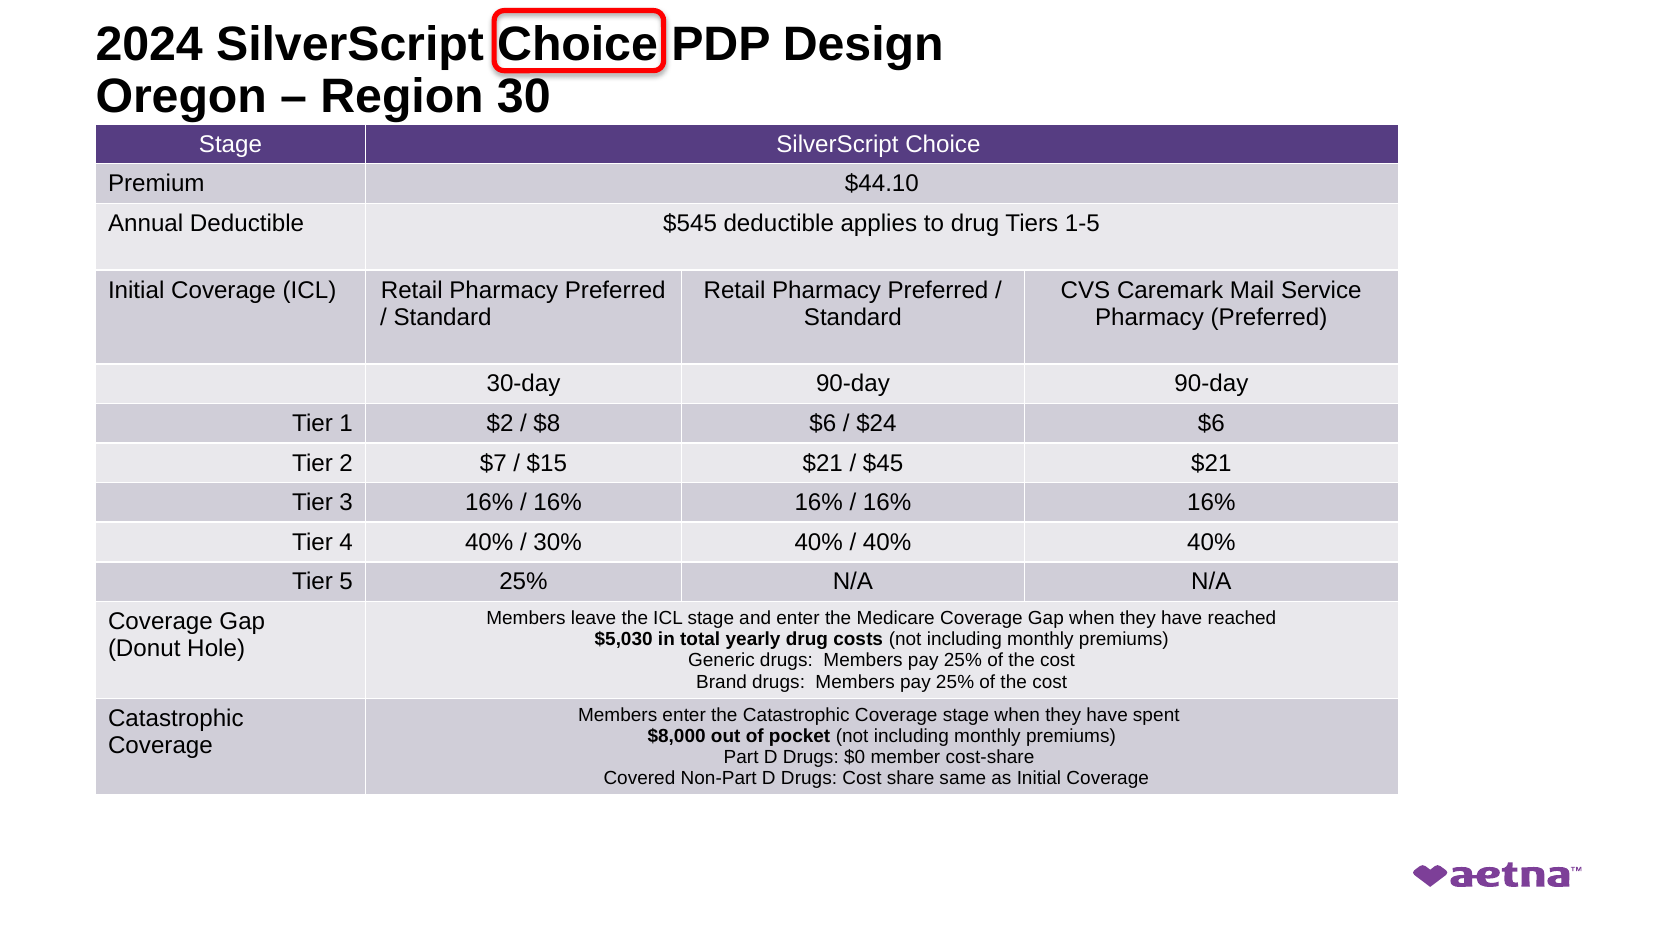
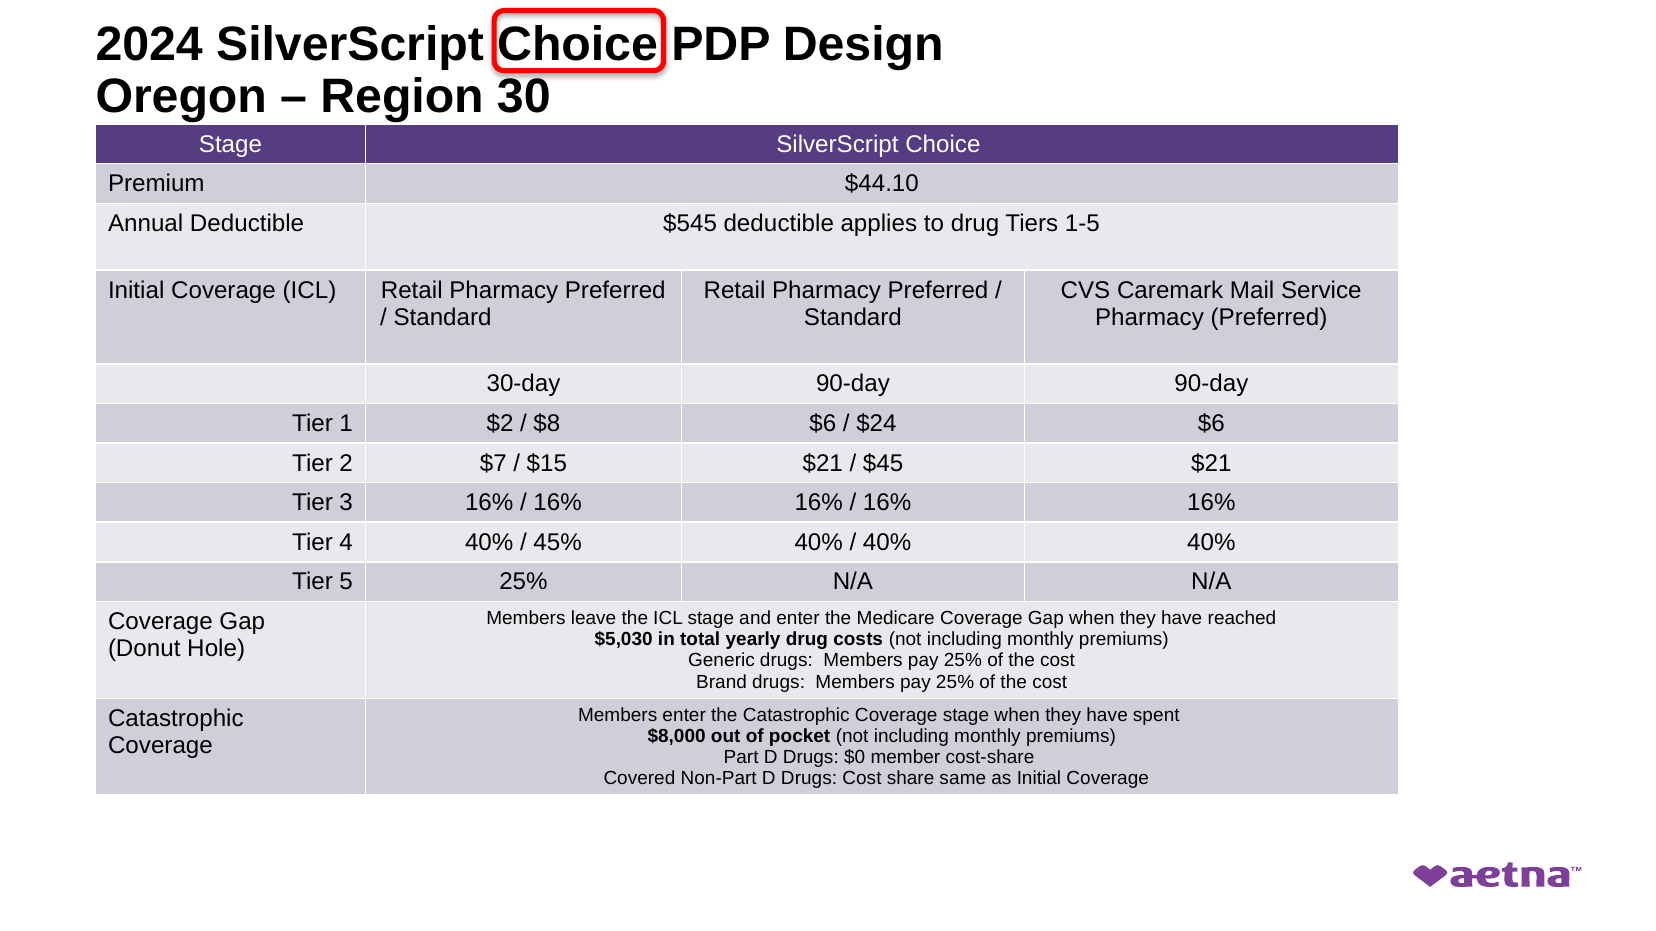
30%: 30% -> 45%
